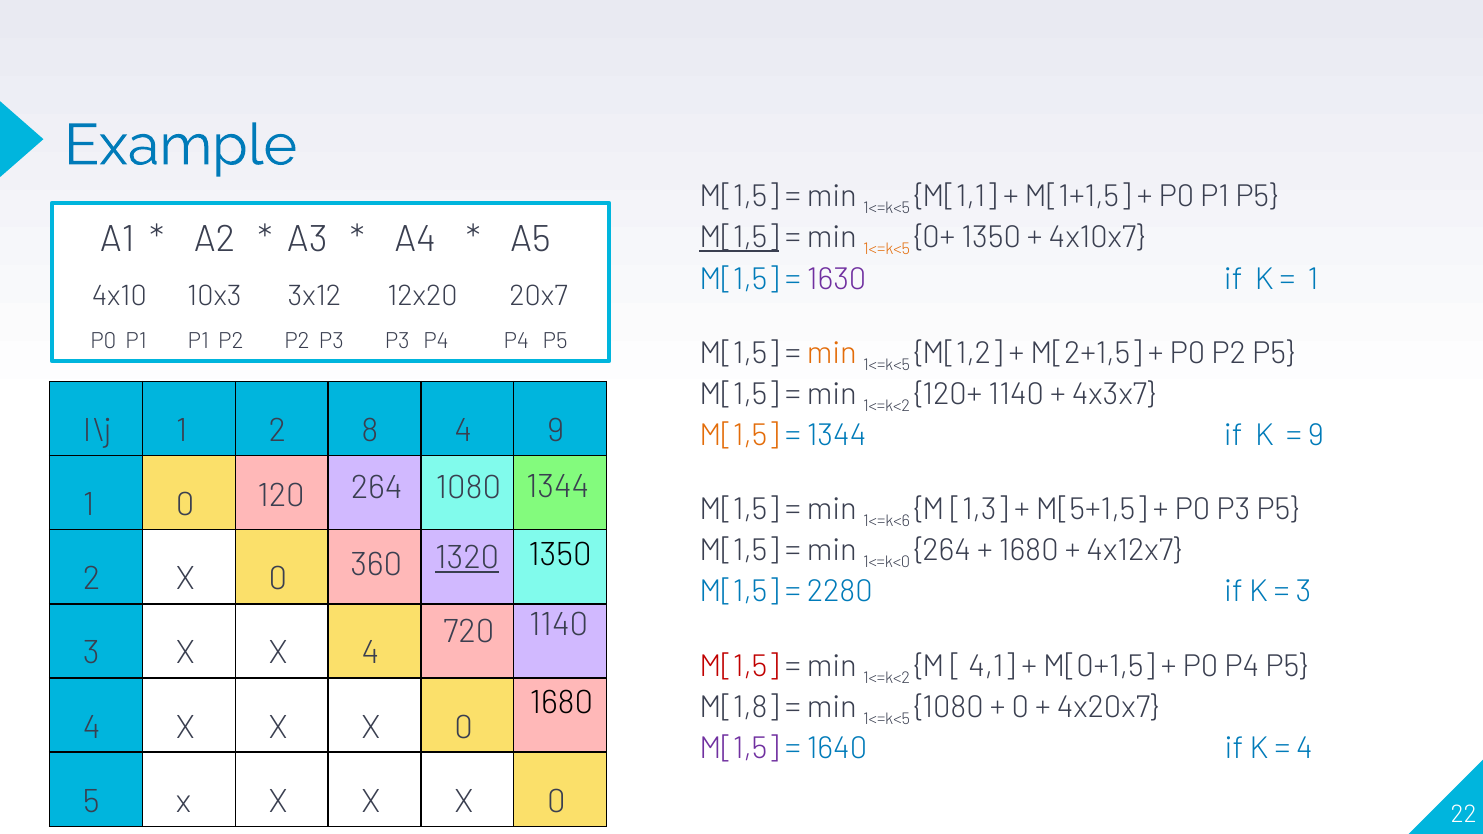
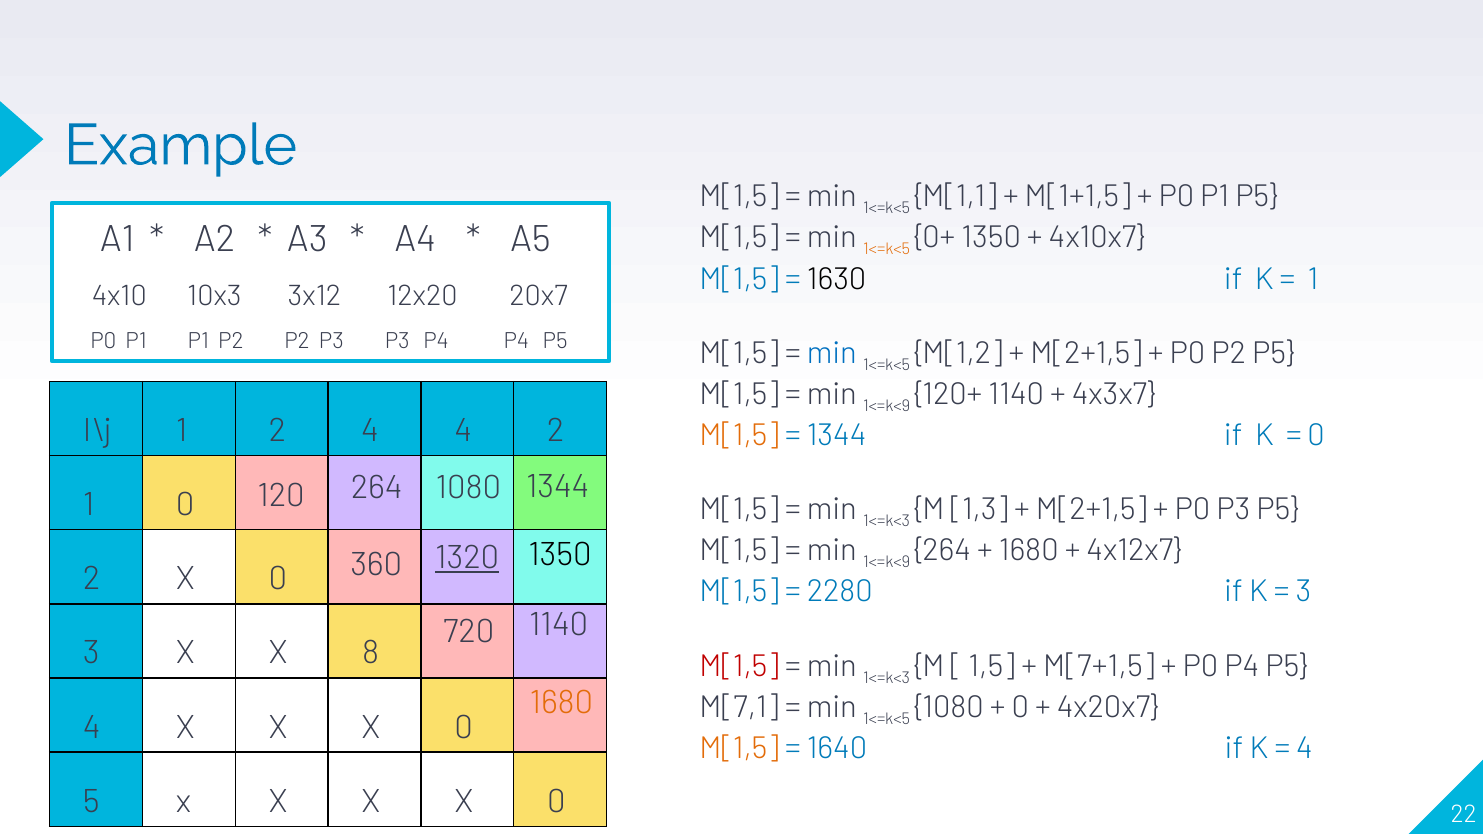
M[1,5 at (739, 238) underline: present -> none
1630 colour: purple -> black
min at (832, 353) colour: orange -> blue
1<=k<2 at (887, 406): 1<=k<2 -> 1<=k<9
2 8: 8 -> 4
4 9: 9 -> 2
9 at (1316, 435): 9 -> 0
1<=k<6 at (887, 521): 1<=k<6 -> 1<=k<3
M[5+1,5 at (1091, 510): M[5+1,5 -> M[2+1,5
1<=k<0 at (887, 563): 1<=k<0 -> 1<=k<9
X 4: 4 -> 8
1<=k<2 at (887, 678): 1<=k<2 -> 1<=k<3
4,1: 4,1 -> 1,5
M[0+1,5: M[0+1,5 -> M[7+1,5
1680 at (561, 702) colour: black -> orange
M[1,8: M[1,8 -> M[7,1
M[1,5 at (739, 748) colour: purple -> orange
